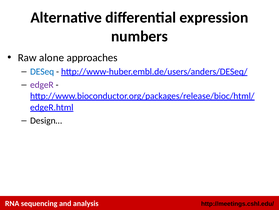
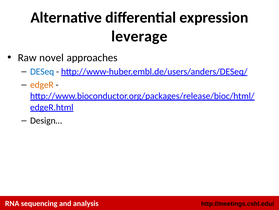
numbers: numbers -> leverage
alone: alone -> novel
edgeR colour: purple -> orange
